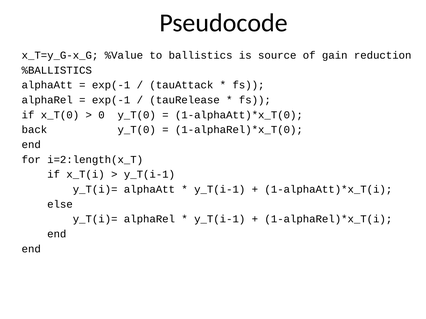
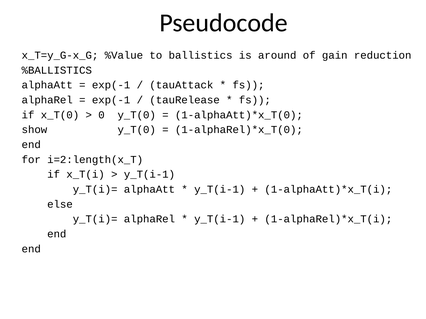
source: source -> around
back: back -> show
